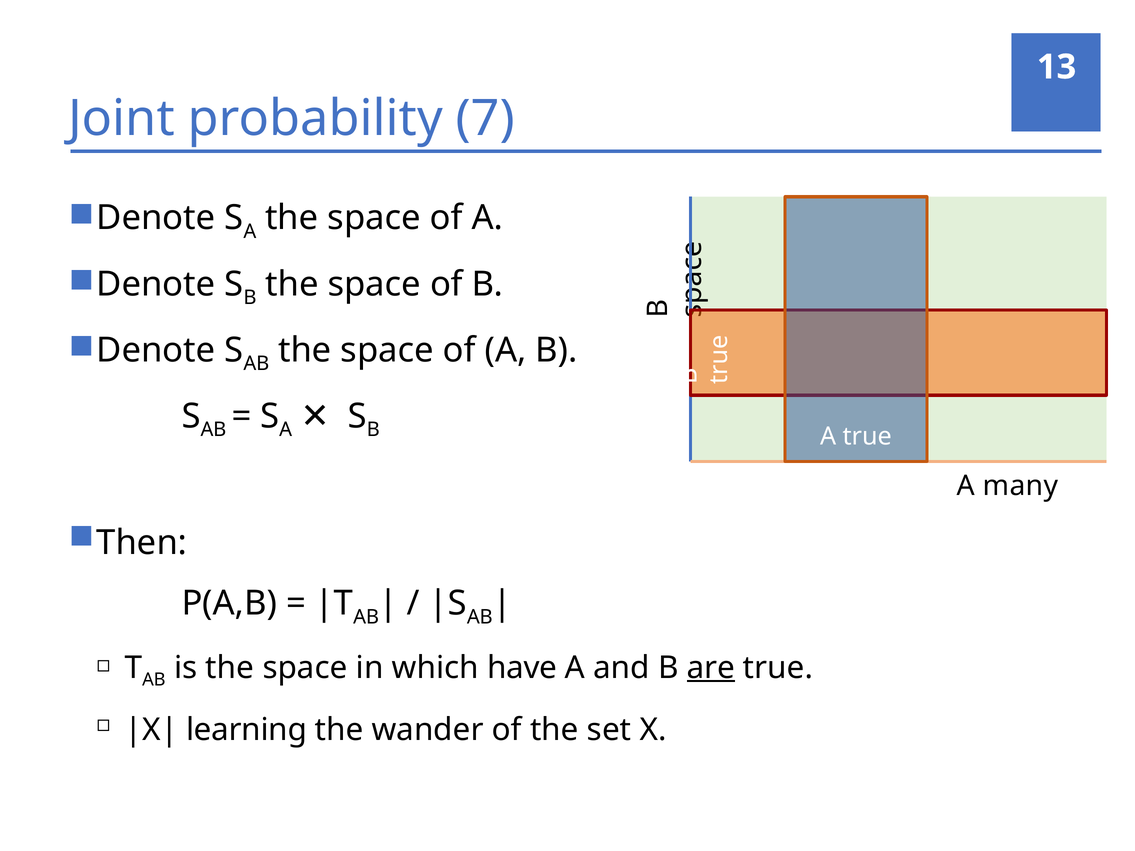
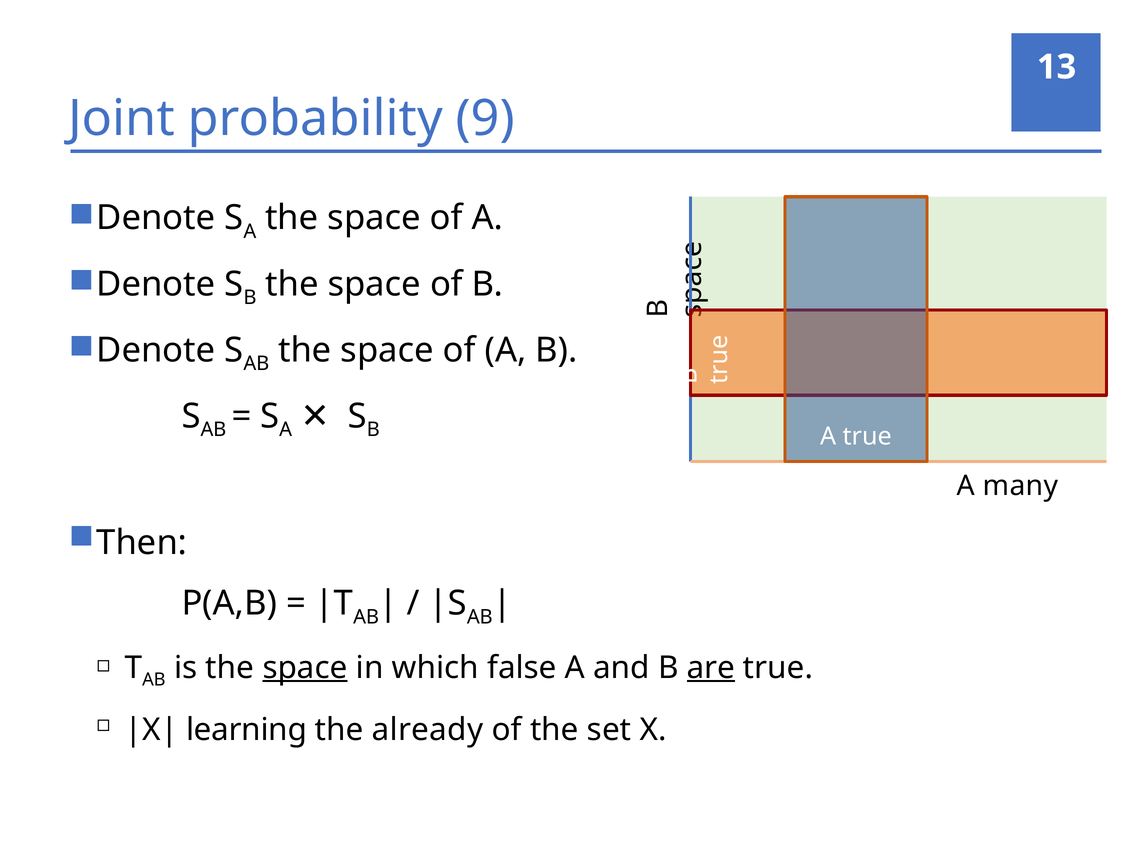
7: 7 -> 9
space at (305, 668) underline: none -> present
have: have -> false
wander: wander -> already
